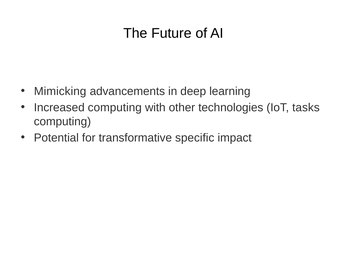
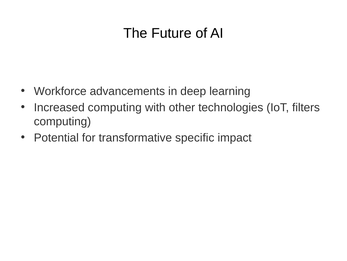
Mimicking: Mimicking -> Workforce
tasks: tasks -> filters
